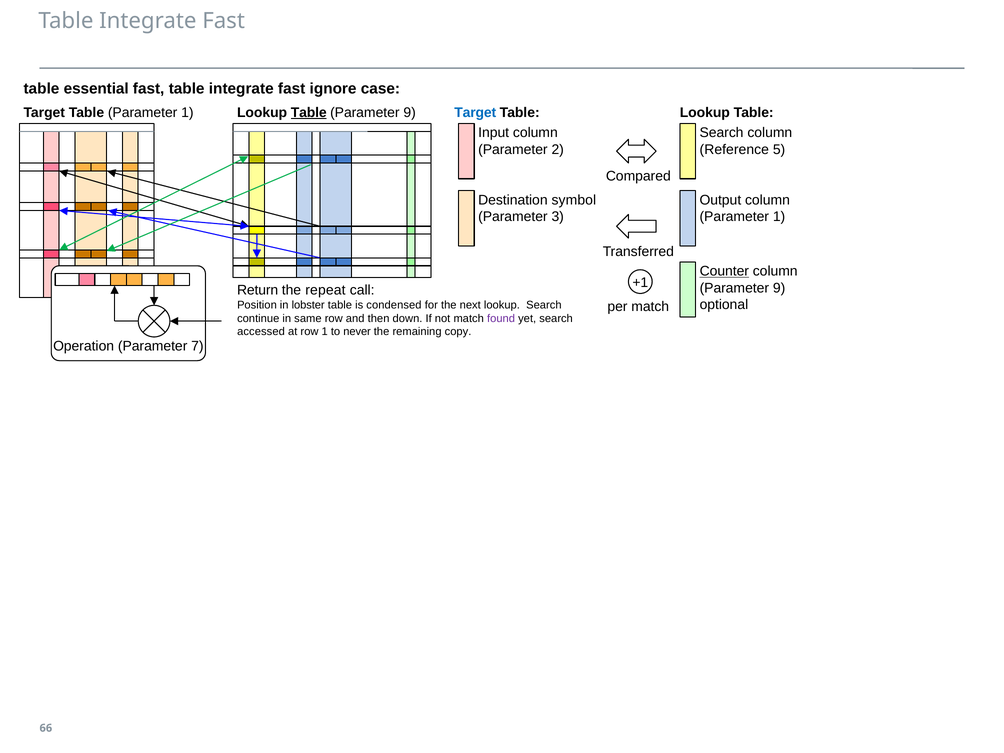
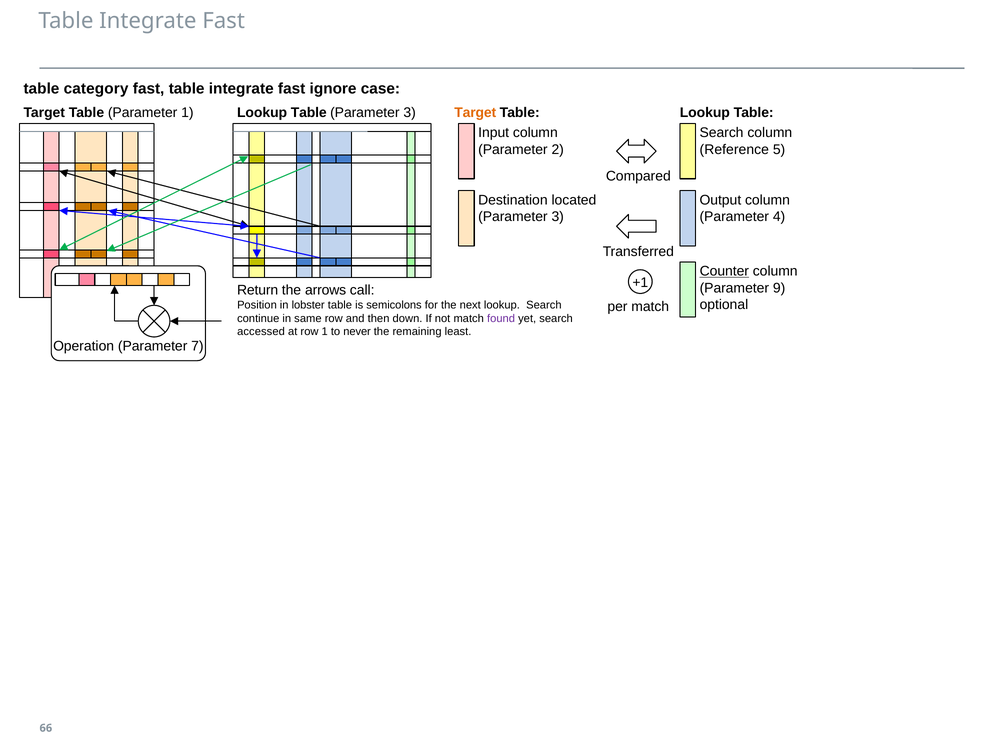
essential: essential -> category
Table at (309, 113) underline: present -> none
9 at (410, 113): 9 -> 3
Target at (475, 113) colour: blue -> orange
symbol: symbol -> located
1 at (779, 217): 1 -> 4
repeat: repeat -> arrows
condensed: condensed -> semicolons
copy: copy -> least
